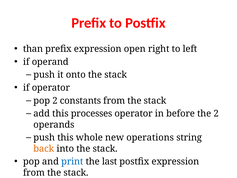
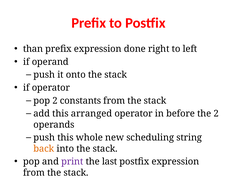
open: open -> done
processes: processes -> arranged
operations: operations -> scheduling
print colour: blue -> purple
